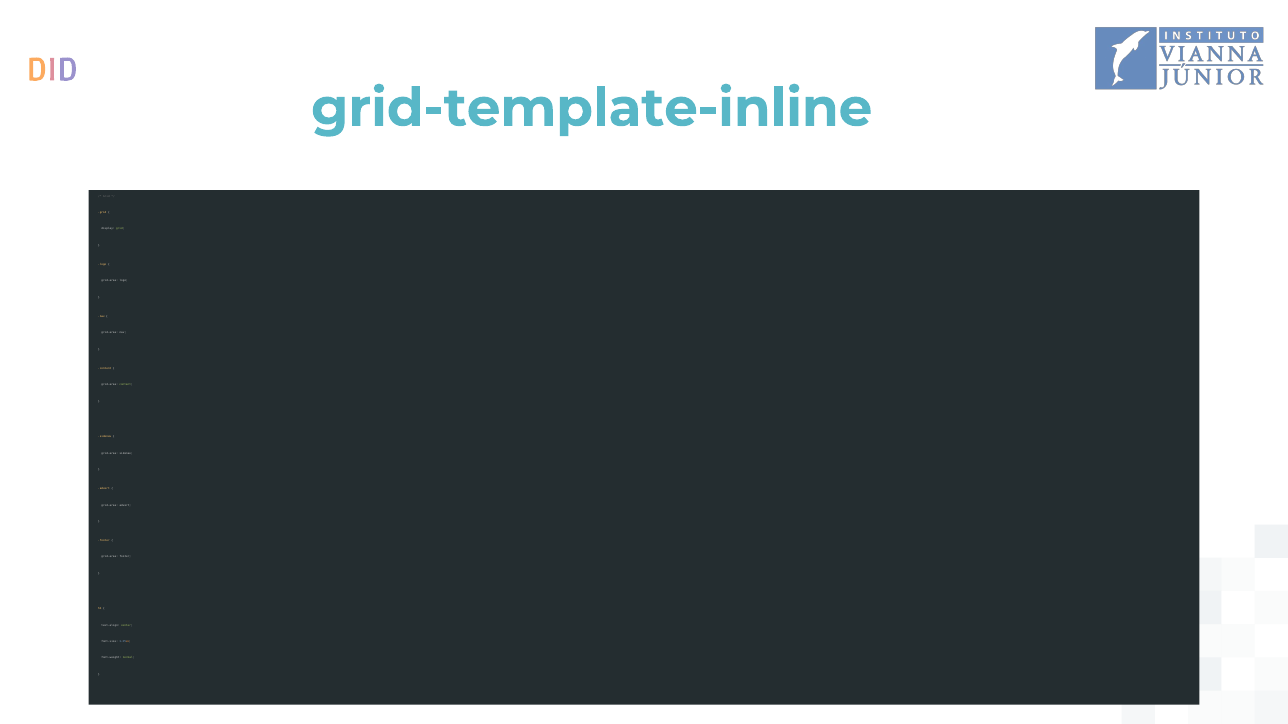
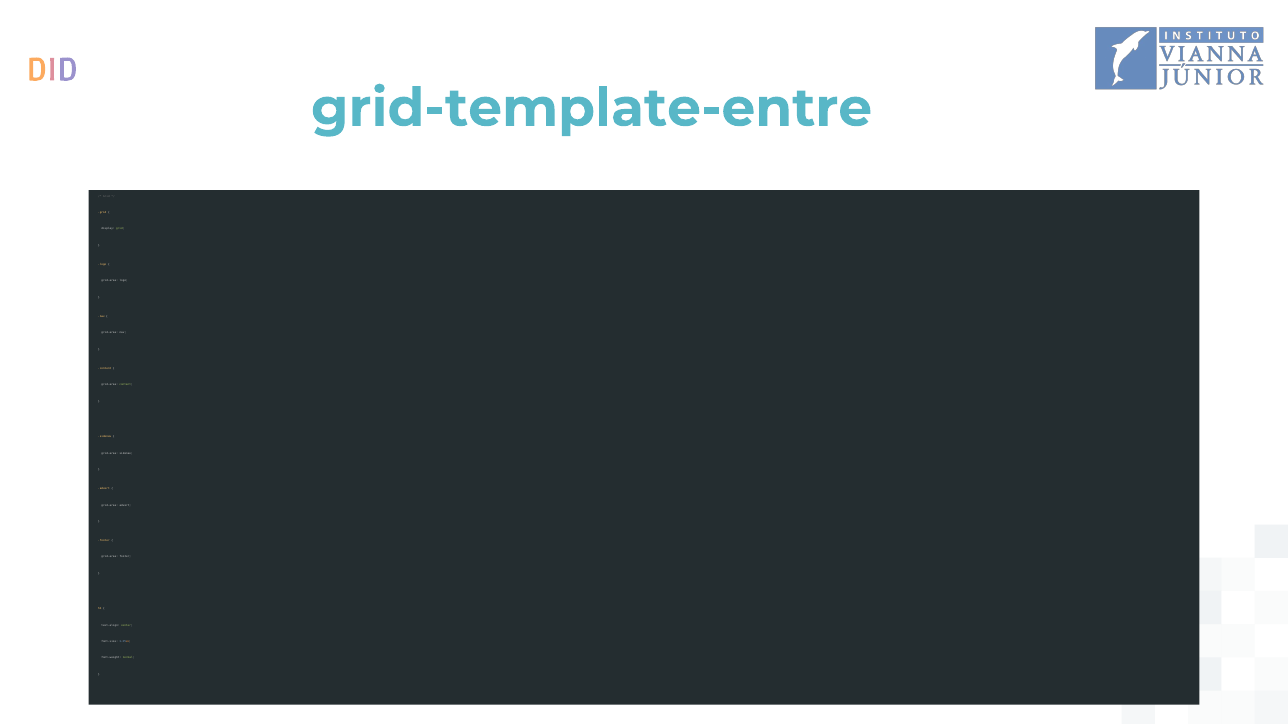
grid-template-inline: grid-template-inline -> grid-template-entre
